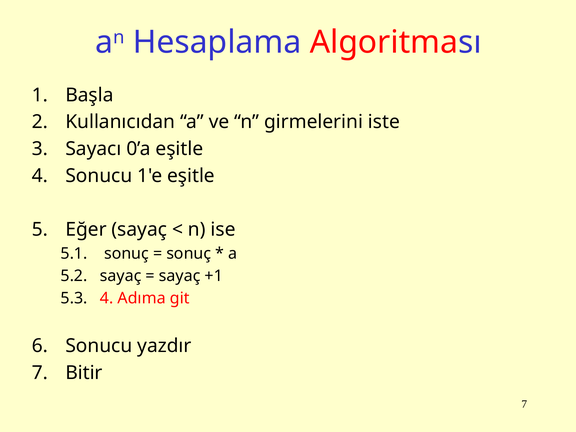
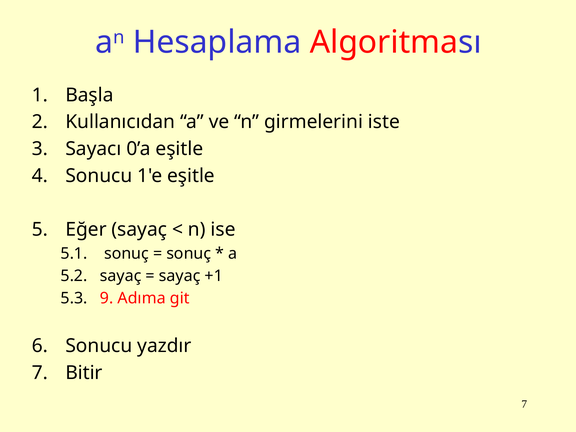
5.3 4: 4 -> 9
